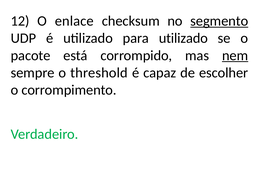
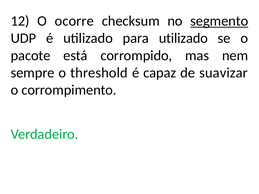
enlace: enlace -> ocorre
nem underline: present -> none
escolher: escolher -> suavizar
